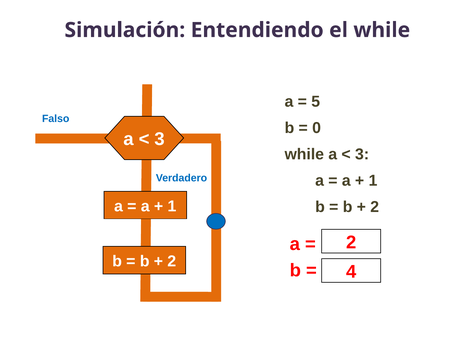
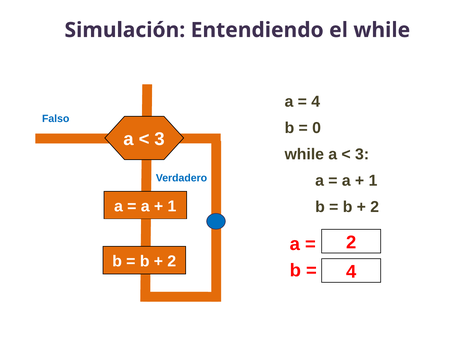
5 at (316, 102): 5 -> 4
